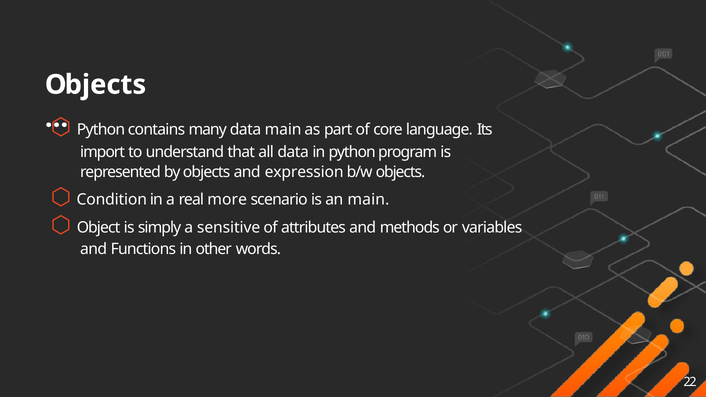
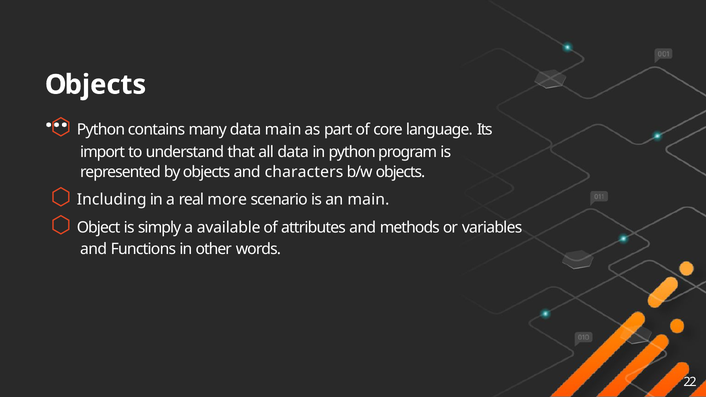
expression: expression -> characters
Condition: Condition -> Including
sensitive: sensitive -> available
